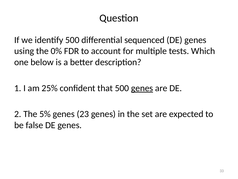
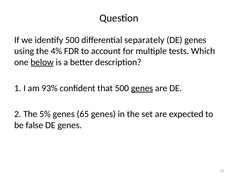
sequenced: sequenced -> separately
0%: 0% -> 4%
below underline: none -> present
25%: 25% -> 93%
23: 23 -> 65
